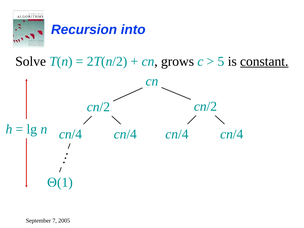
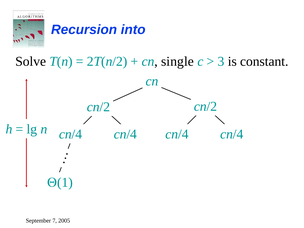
grows: grows -> single
5: 5 -> 3
constant underline: present -> none
